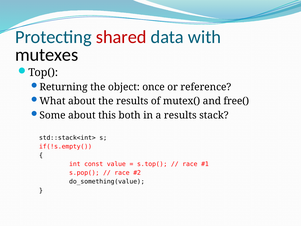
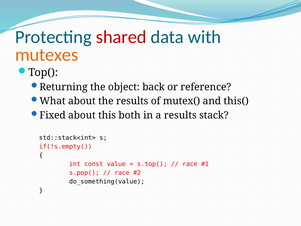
mutexes colour: black -> orange
once: once -> back
free(: free( -> this(
Some: Some -> Fixed
